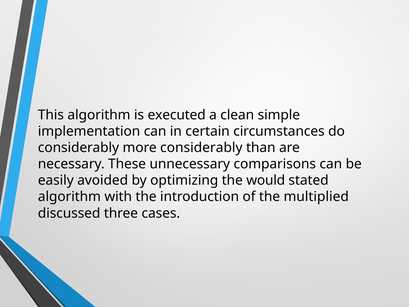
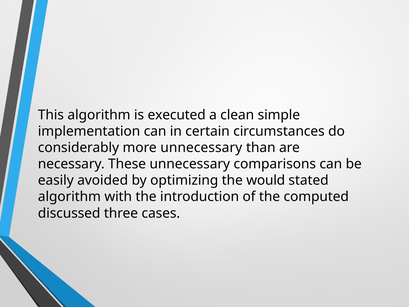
more considerably: considerably -> unnecessary
multiplied: multiplied -> computed
